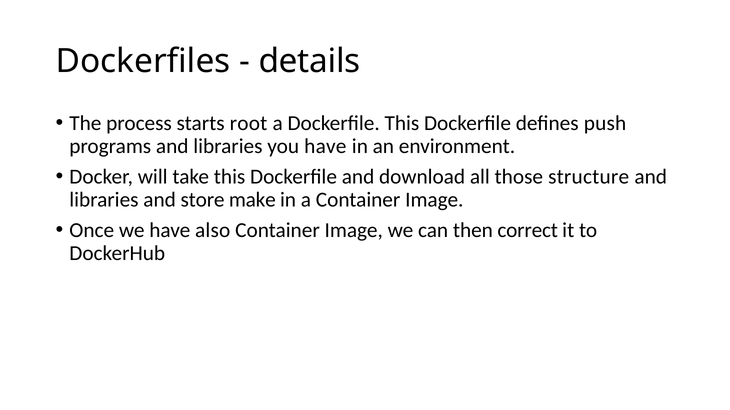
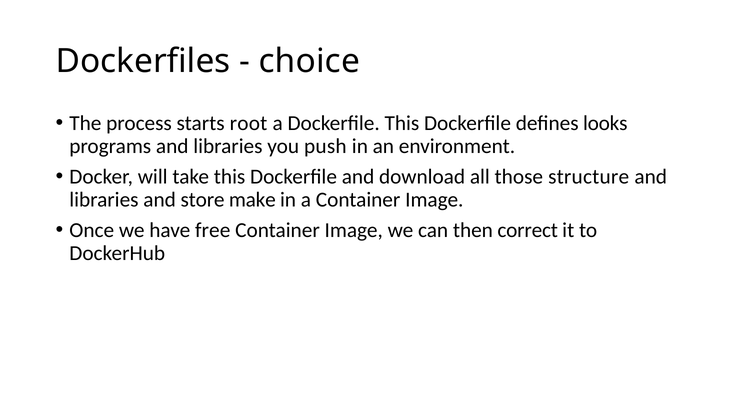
details: details -> choice
push: push -> looks
you have: have -> push
also: also -> free
